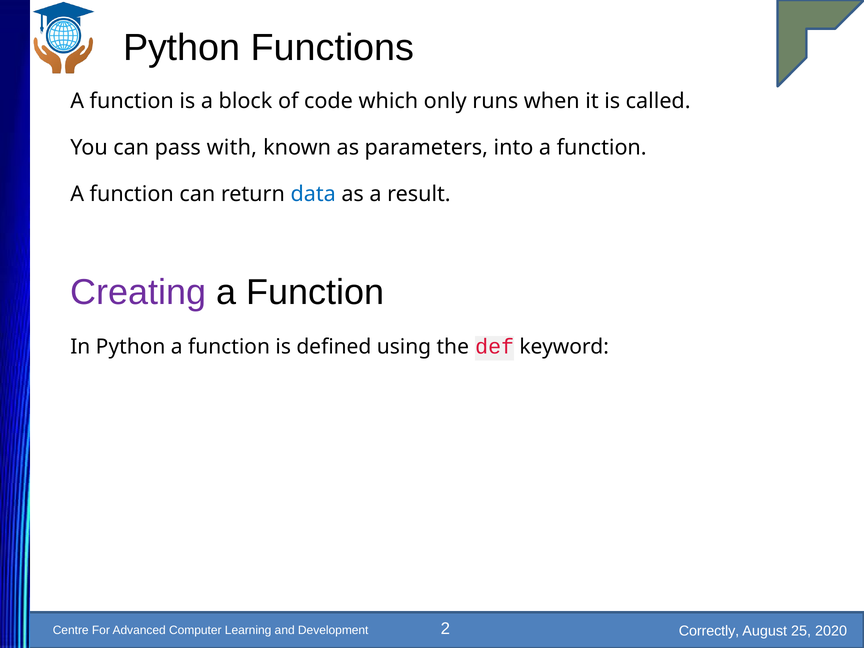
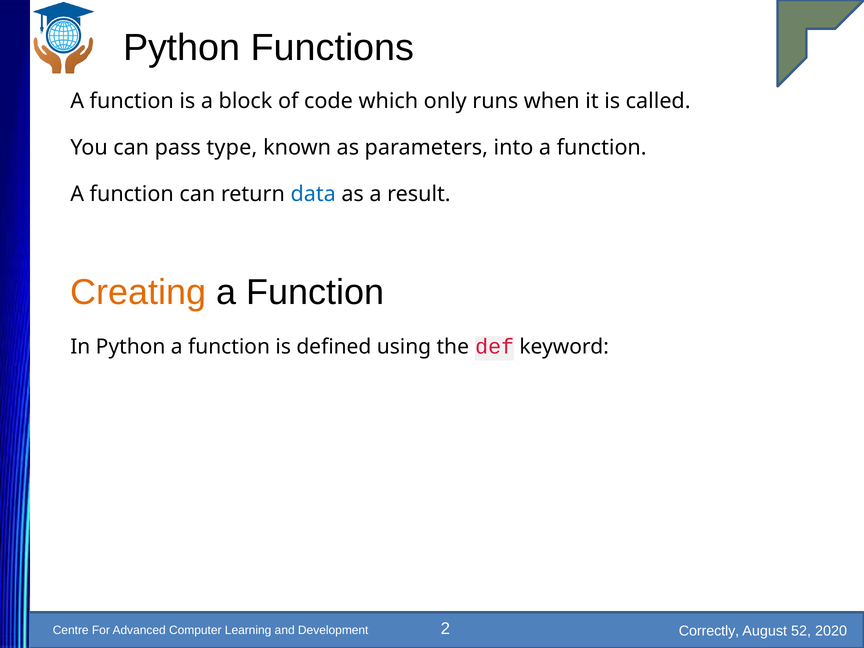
with: with -> type
Creating colour: purple -> orange
25: 25 -> 52
